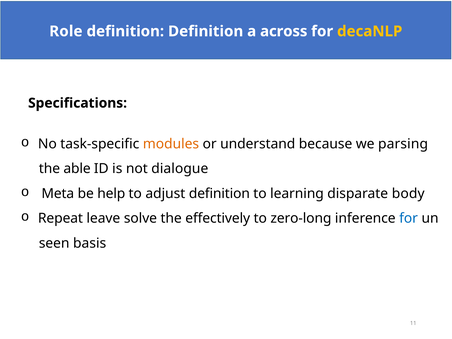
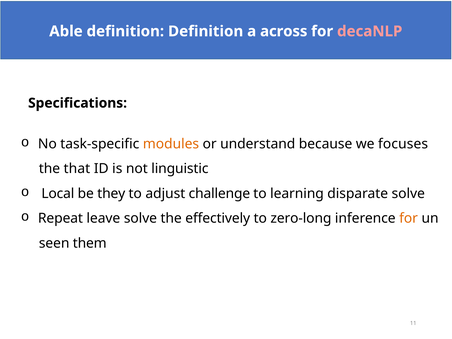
Role: Role -> Able
decaNLP colour: yellow -> pink
parsing: parsing -> focuses
able: able -> that
dialogue: dialogue -> linguistic
Meta: Meta -> Local
help: help -> they
adjust definition: definition -> challenge
disparate body: body -> solve
for at (409, 218) colour: blue -> orange
basis: basis -> them
